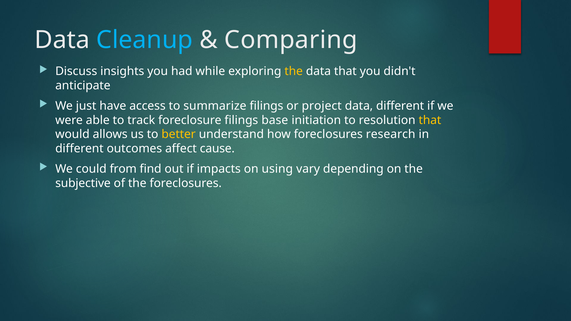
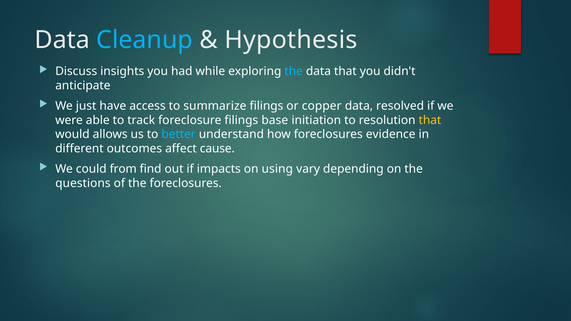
Comparing: Comparing -> Hypothesis
the at (294, 71) colour: yellow -> light blue
project: project -> copper
data different: different -> resolved
better colour: yellow -> light blue
research: research -> evidence
subjective: subjective -> questions
